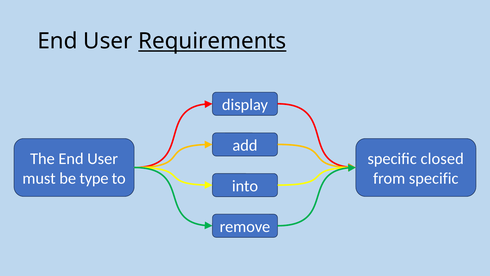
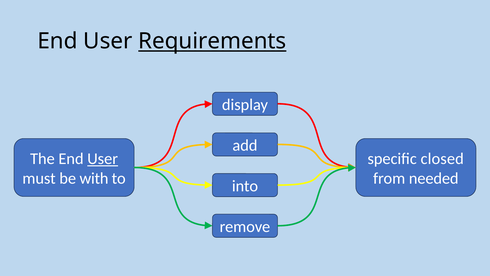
User at (103, 159) underline: none -> present
type: type -> with
from specific: specific -> needed
